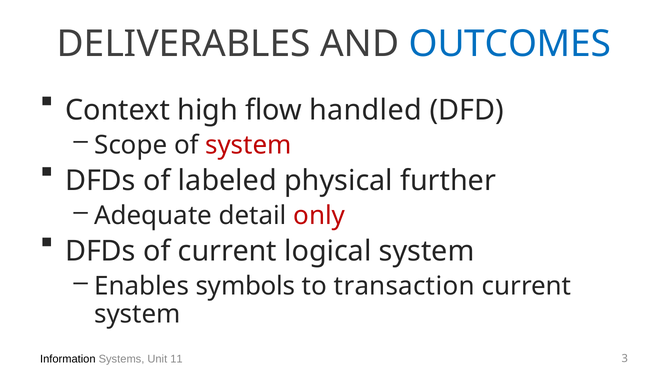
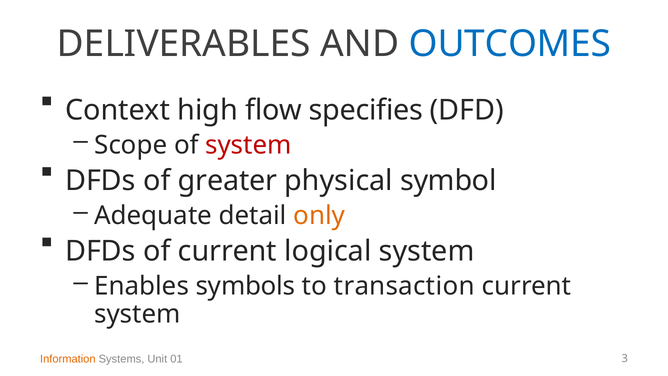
handled: handled -> specifies
labeled: labeled -> greater
further: further -> symbol
only colour: red -> orange
Information colour: black -> orange
11: 11 -> 01
